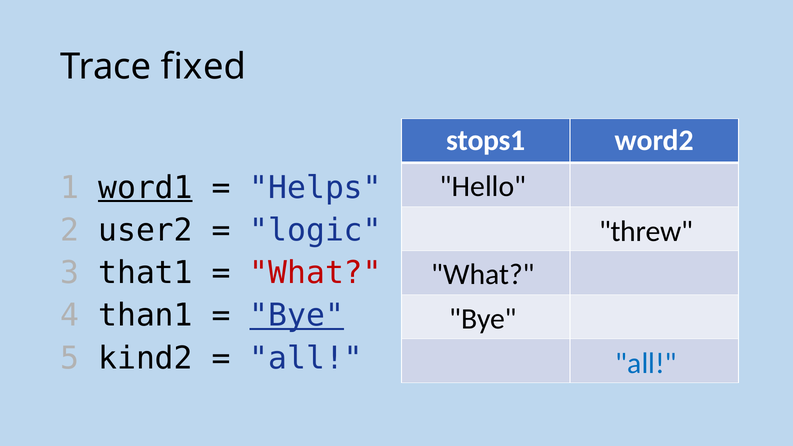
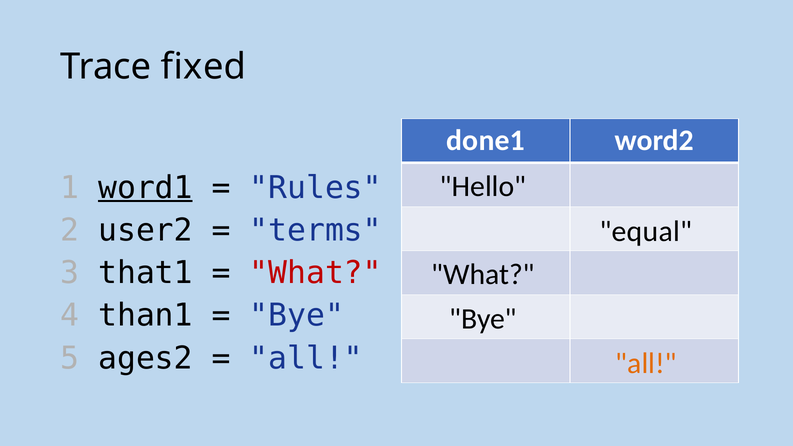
stops1: stops1 -> done1
Helps: Helps -> Rules
logic: logic -> terms
threw: threw -> equal
Bye at (297, 316) underline: present -> none
kind2: kind2 -> ages2
all at (646, 364) colour: blue -> orange
